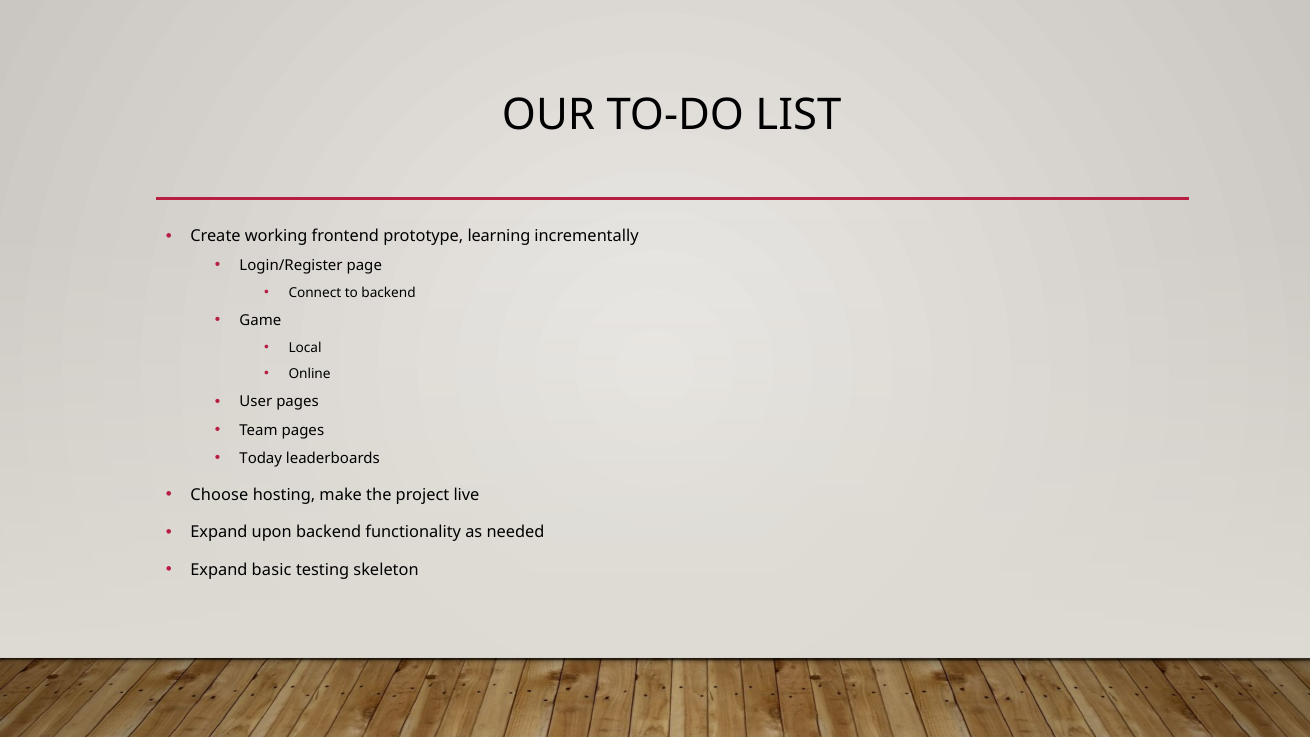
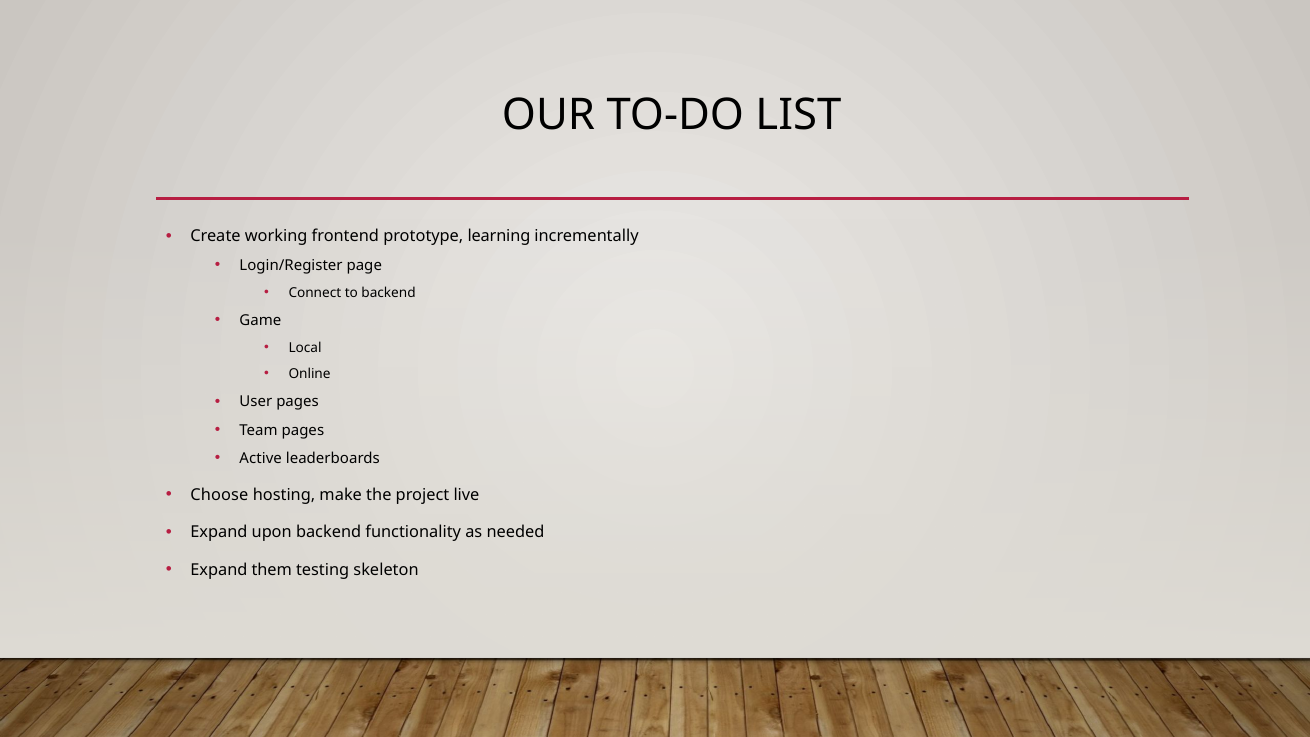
Today: Today -> Active
basic: basic -> them
